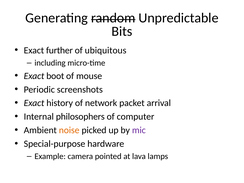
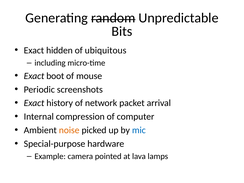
further: further -> hidden
philosophers: philosophers -> compression
mic colour: purple -> blue
